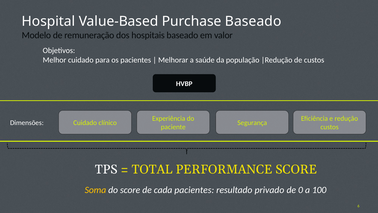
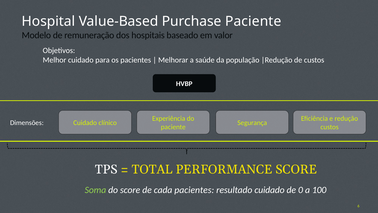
Purchase Baseado: Baseado -> Paciente
Soma colour: yellow -> light green
resultado privado: privado -> cuidado
